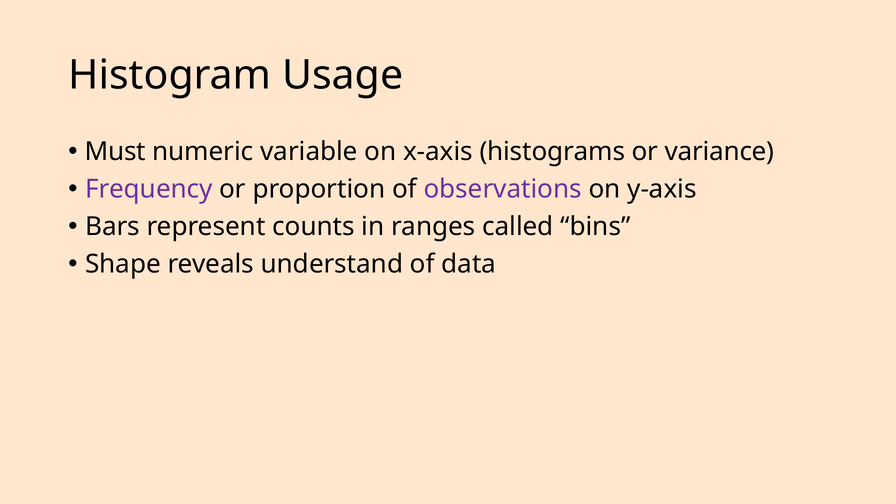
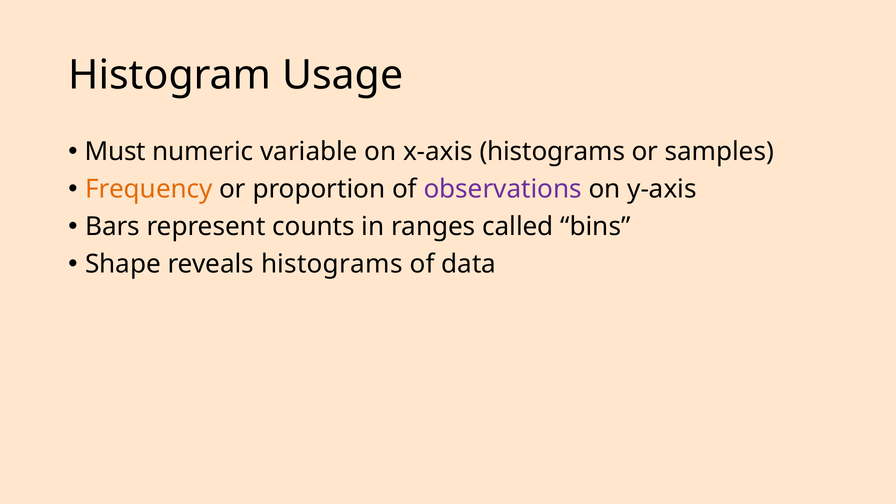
variance: variance -> samples
Frequency colour: purple -> orange
reveals understand: understand -> histograms
